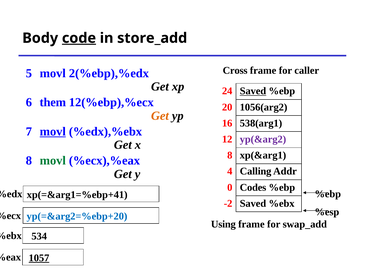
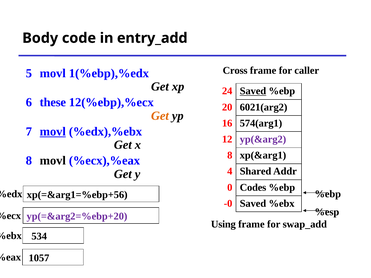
code underline: present -> none
store_add: store_add -> entry_add
2(%ebp),%edx: 2(%ebp),%edx -> 1(%ebp),%edx
them: them -> these
1056(arg2: 1056(arg2 -> 6021(arg2
538(arg1: 538(arg1 -> 574(arg1
movl at (53, 161) colour: green -> black
Calling: Calling -> Shared
xp(=&arg1=%ebp+41: xp(=&arg1=%ebp+41 -> xp(=&arg1=%ebp+56
-2: -2 -> -0
yp(=&arg2=%ebp+20 colour: blue -> purple
1057 underline: present -> none
